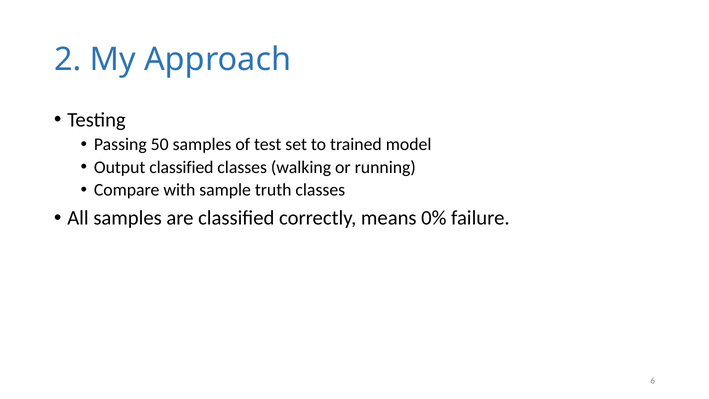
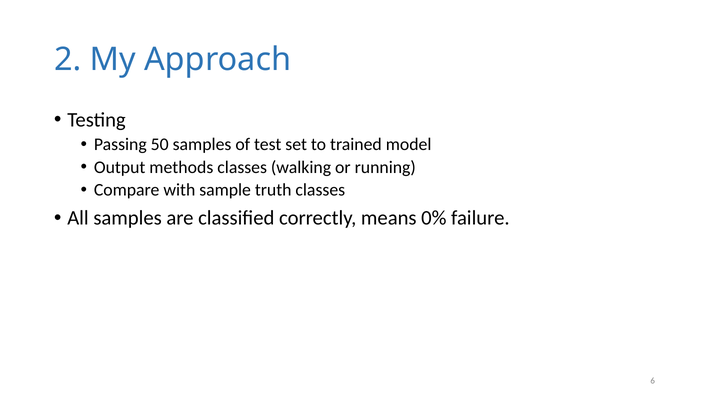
Output classified: classified -> methods
